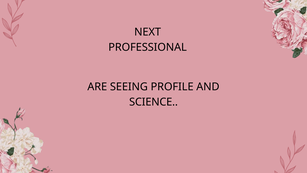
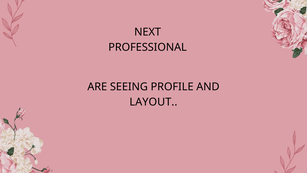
SCIENCE: SCIENCE -> LAYOUT
